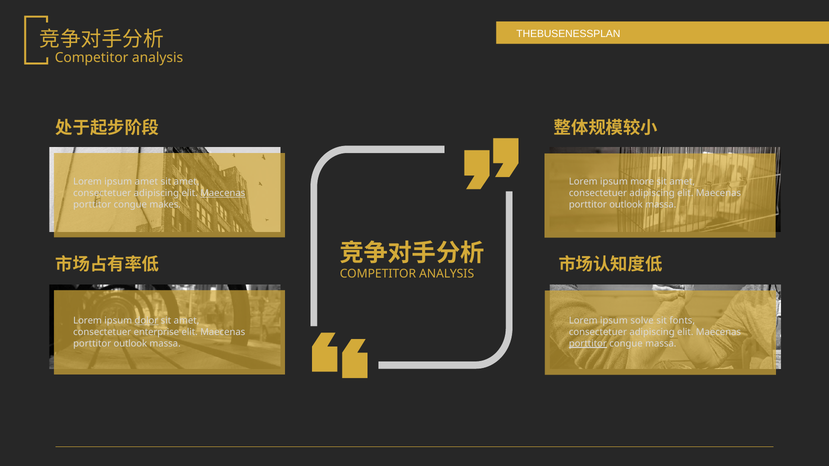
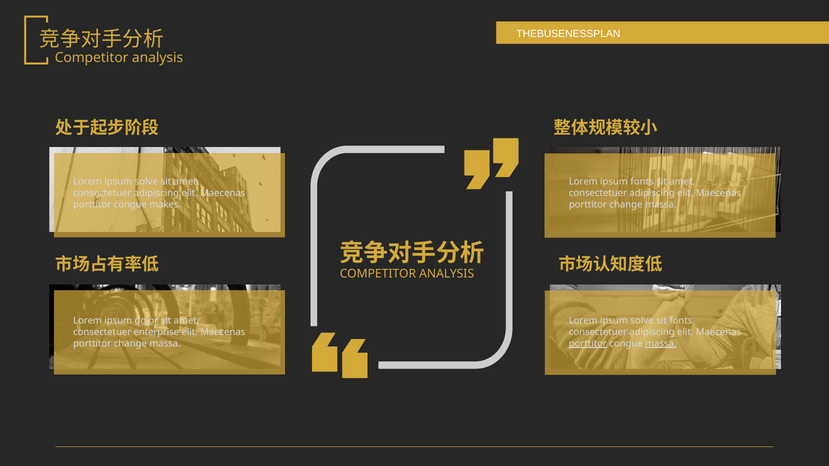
amet at (146, 182): amet -> solve
ipsum more: more -> fonts
Maecenas at (223, 193) underline: present -> none
outlook at (626, 205): outlook -> change
outlook at (130, 344): outlook -> change
massa at (661, 344) underline: none -> present
